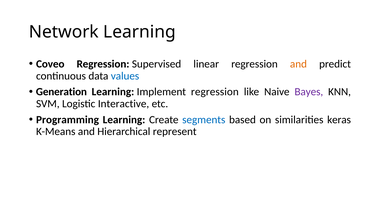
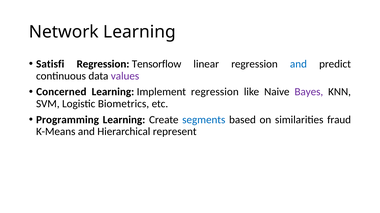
Coveo: Coveo -> Satisfi
Supervised: Supervised -> Tensorflow
and at (298, 64) colour: orange -> blue
values colour: blue -> purple
Generation: Generation -> Concerned
Interactive: Interactive -> Biometrics
keras: keras -> fraud
